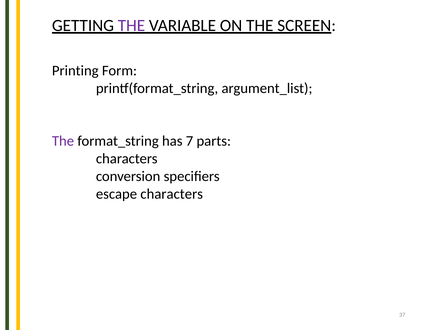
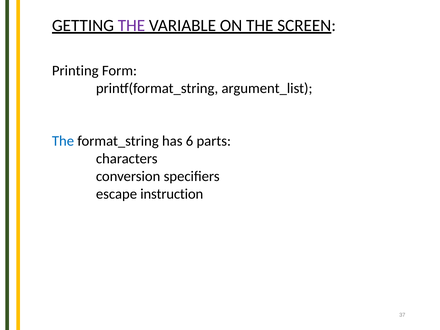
The at (63, 141) colour: purple -> blue
7: 7 -> 6
escape characters: characters -> instruction
